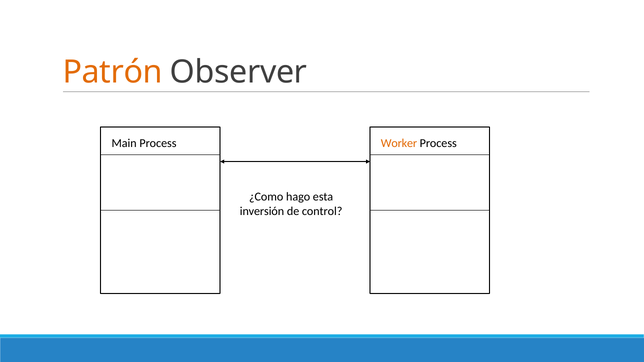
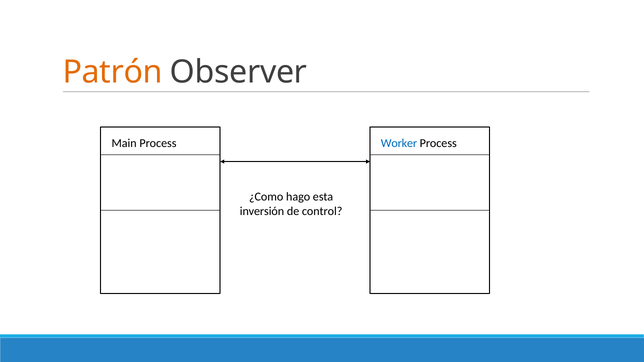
Worker colour: orange -> blue
